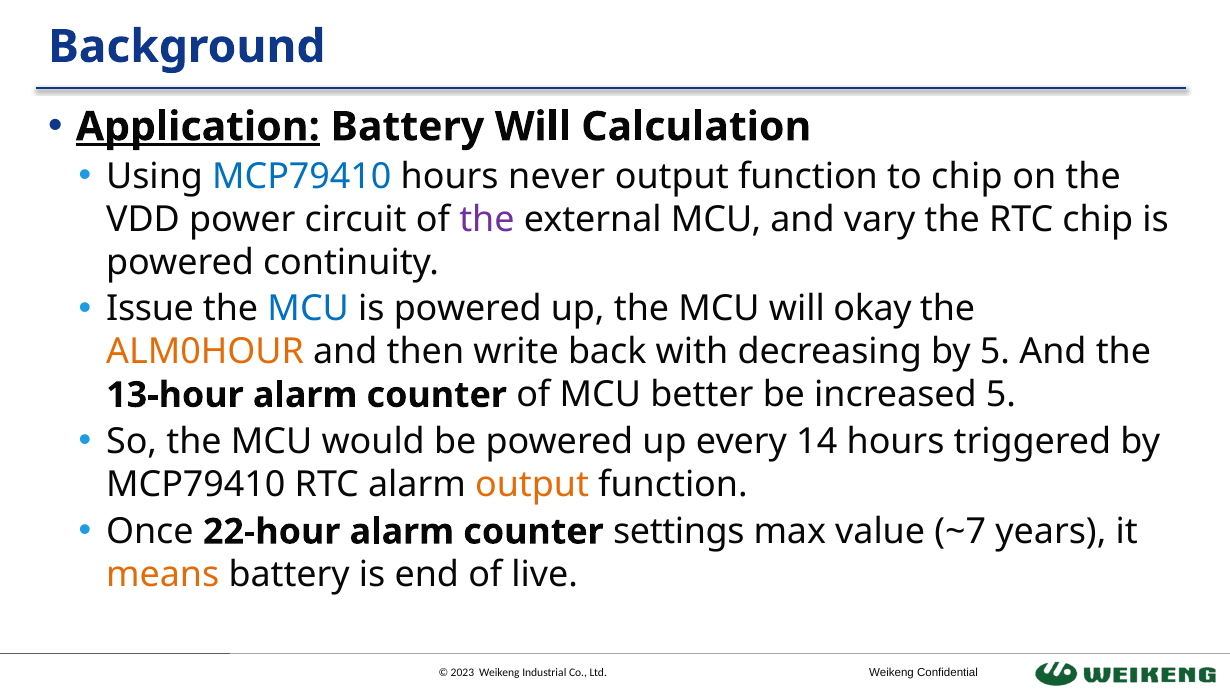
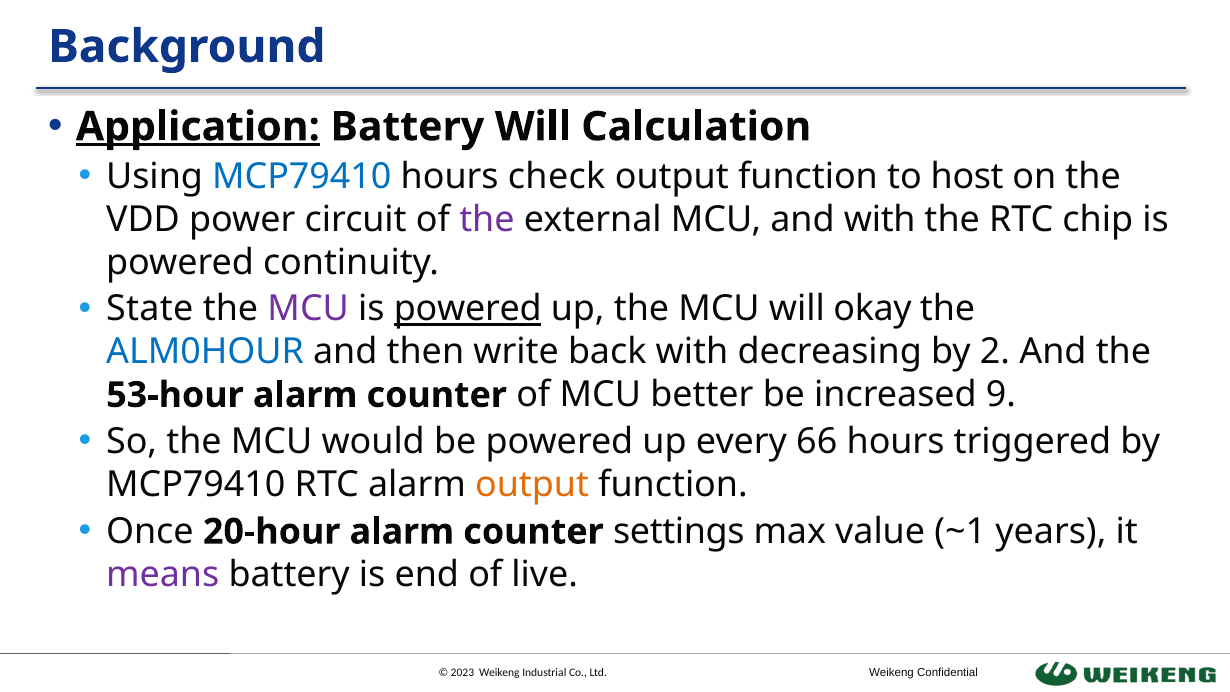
never: never -> check
to chip: chip -> host
and vary: vary -> with
Issue: Issue -> State
MCU at (308, 309) colour: blue -> purple
powered at (468, 309) underline: none -> present
ALM0HOUR colour: orange -> blue
by 5: 5 -> 2
13-hour: 13-hour -> 53-hour
increased 5: 5 -> 9
14: 14 -> 66
22-hour: 22-hour -> 20-hour
~7: ~7 -> ~1
means colour: orange -> purple
